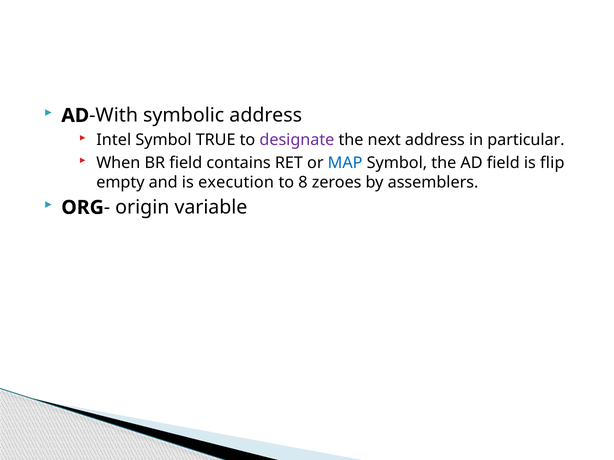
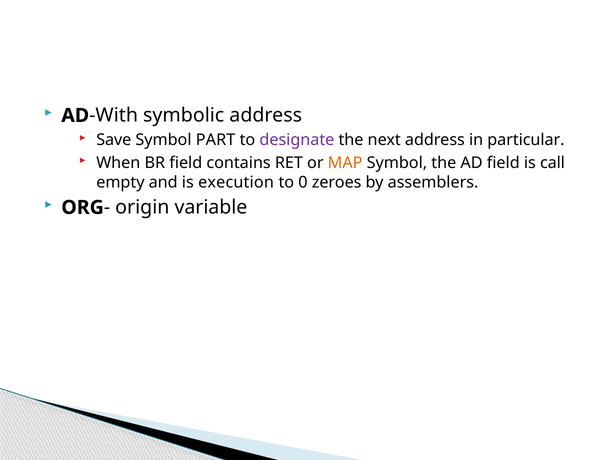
Intel: Intel -> Save
TRUE: TRUE -> PART
MAP colour: blue -> orange
flip: flip -> call
8: 8 -> 0
